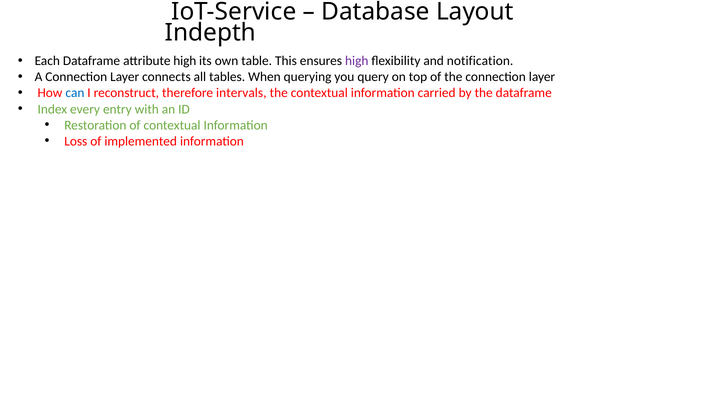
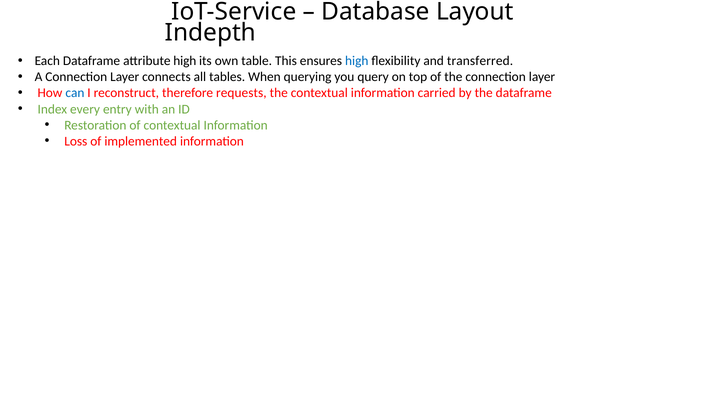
high at (357, 61) colour: purple -> blue
notification: notification -> transferred
intervals: intervals -> requests
